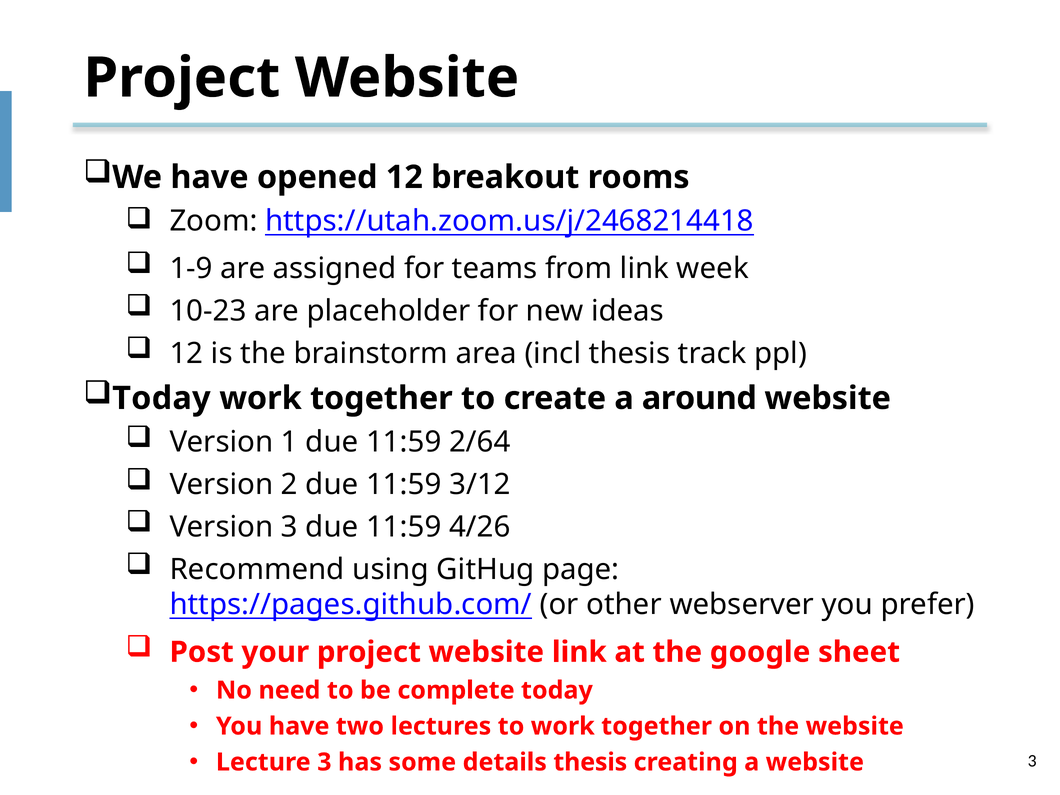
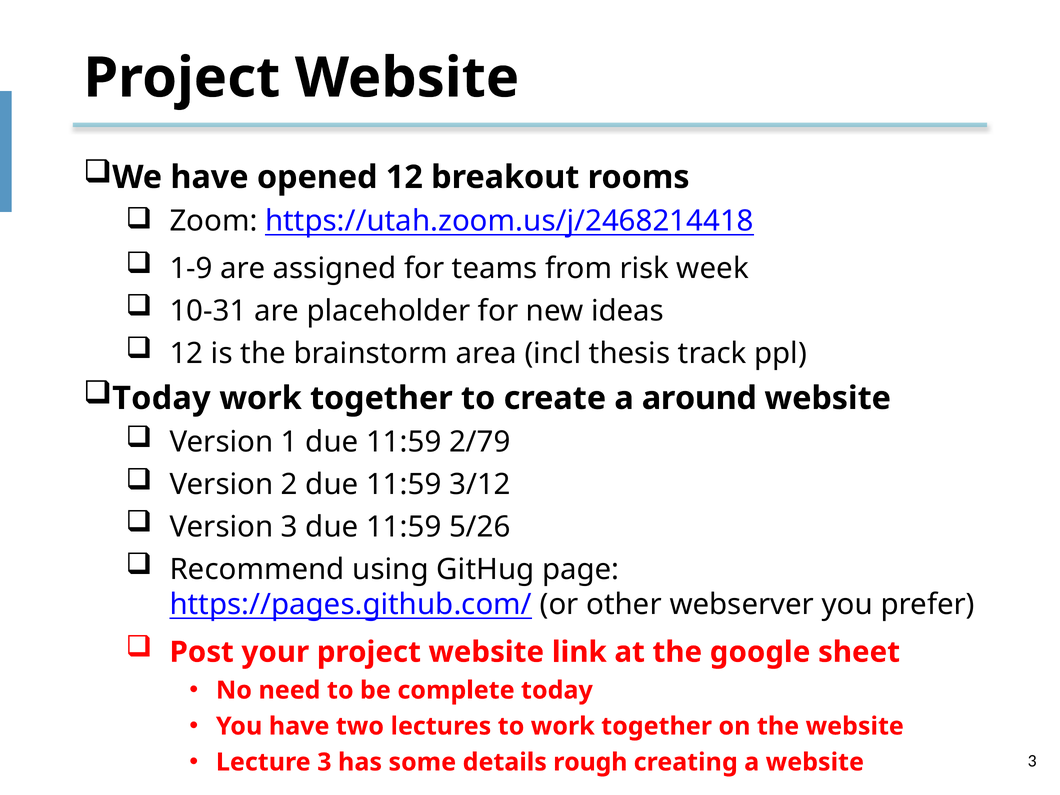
from link: link -> risk
10-23: 10-23 -> 10-31
2/64: 2/64 -> 2/79
4/26: 4/26 -> 5/26
details thesis: thesis -> rough
